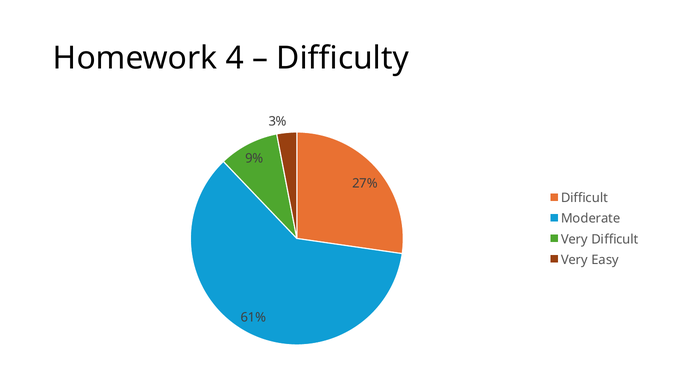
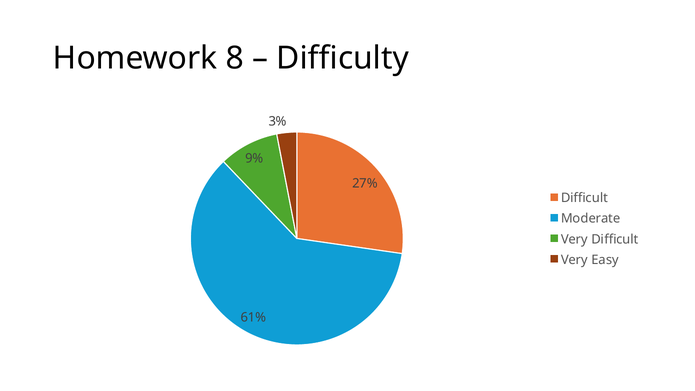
4: 4 -> 8
